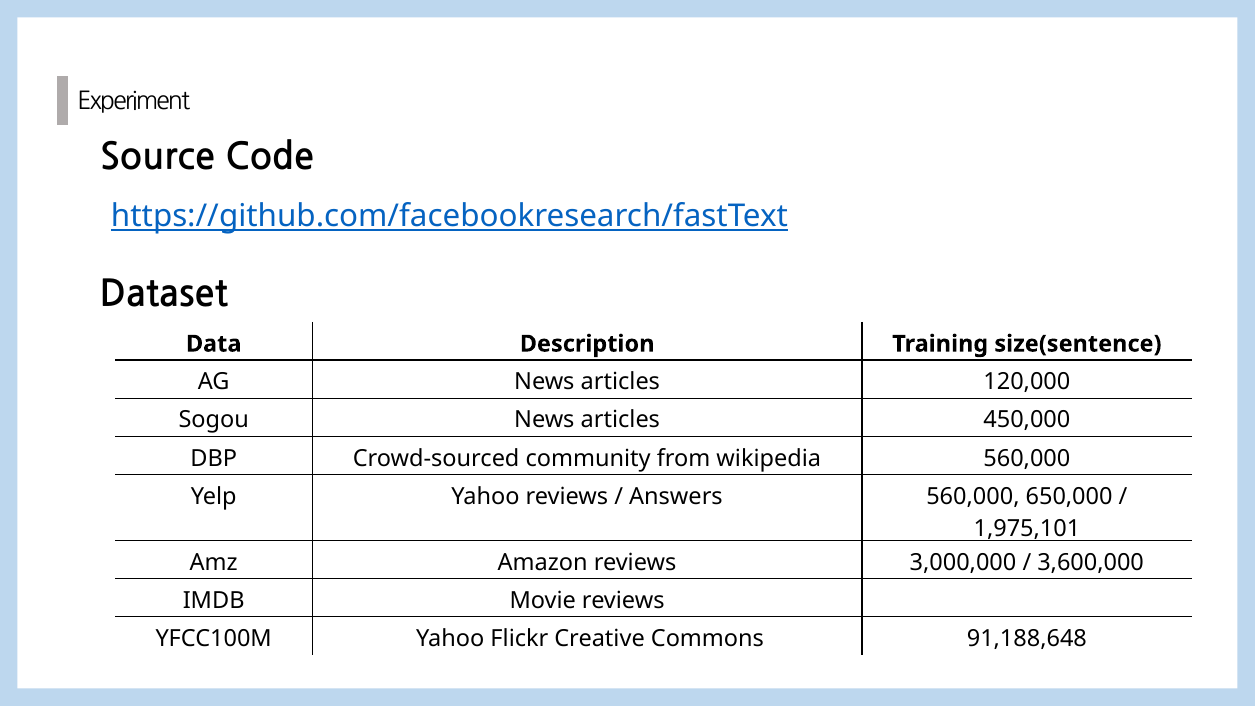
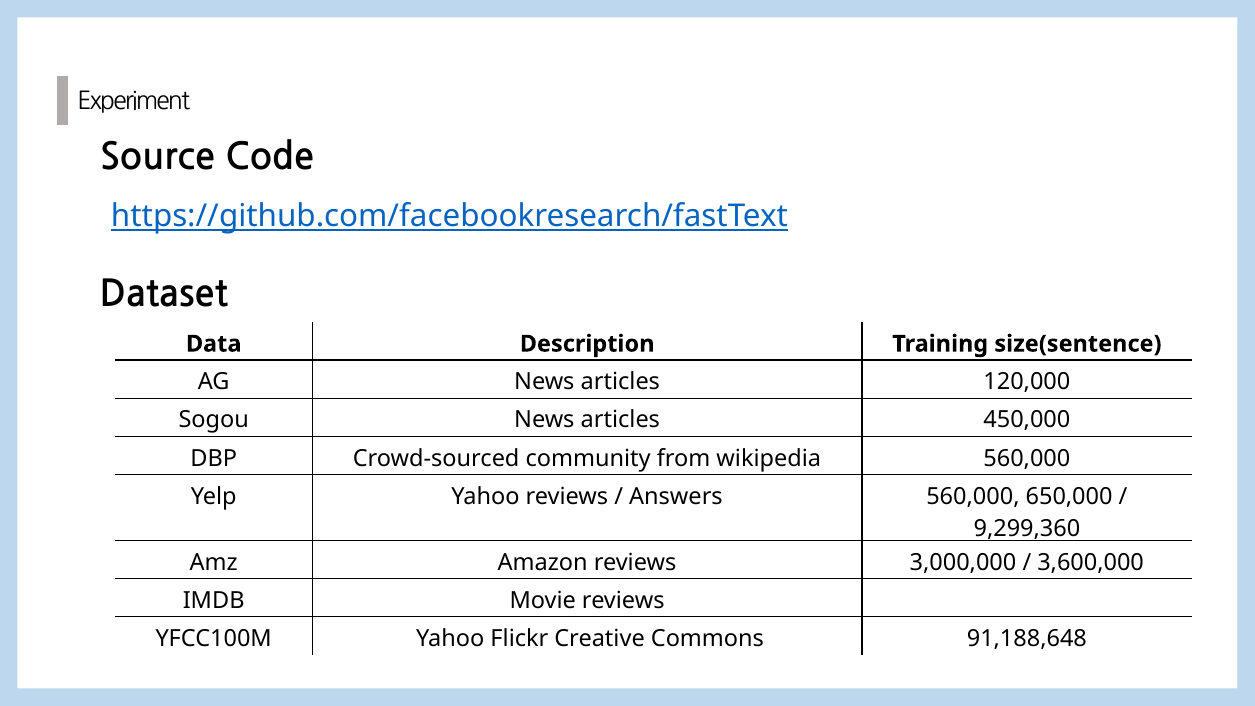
1,975,101: 1,975,101 -> 9,299,360
